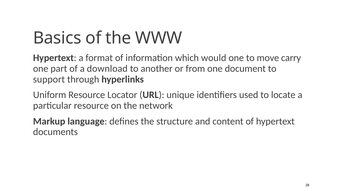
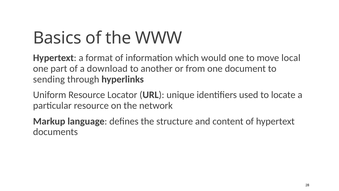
carry: carry -> local
support: support -> sending
